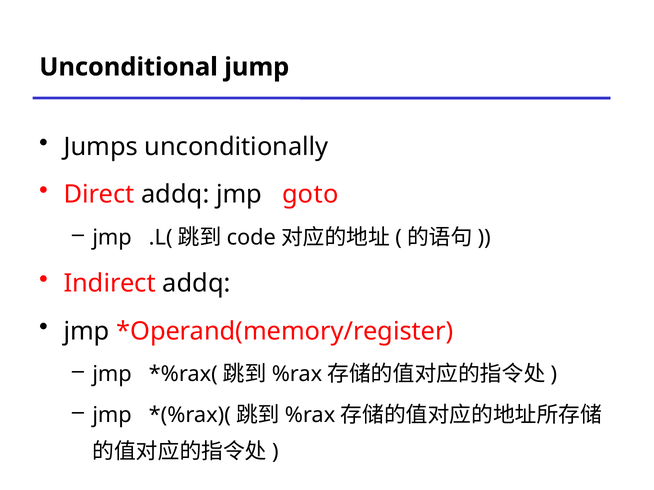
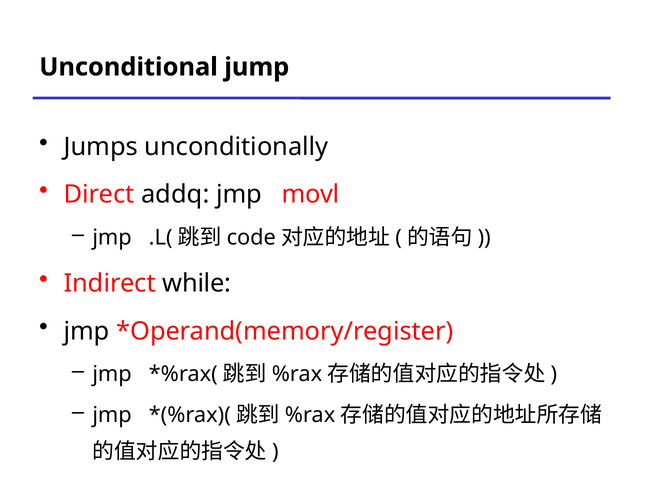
goto: goto -> movl
Indirect addq: addq -> while
